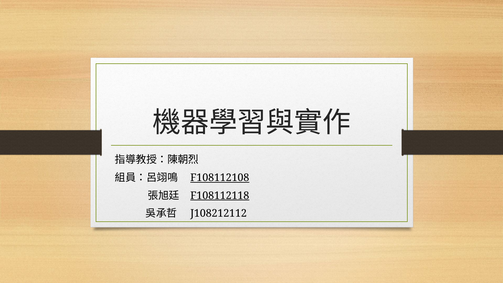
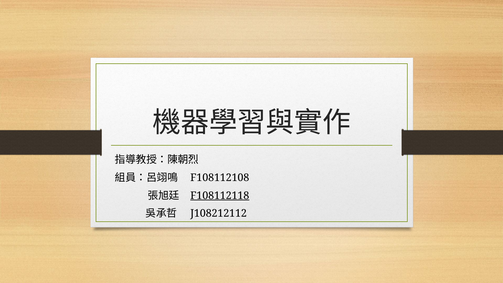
F108112108 underline: present -> none
